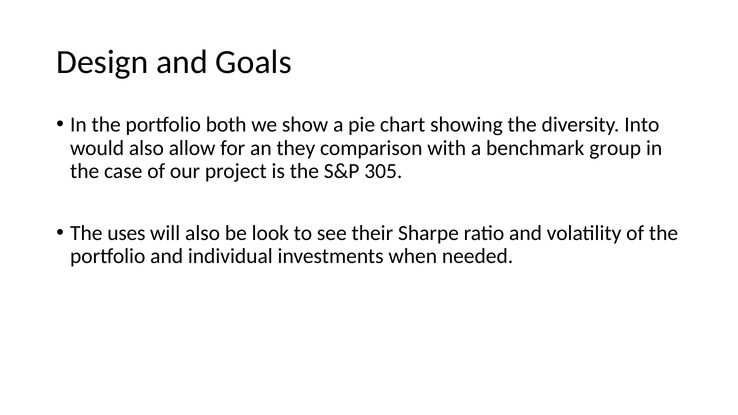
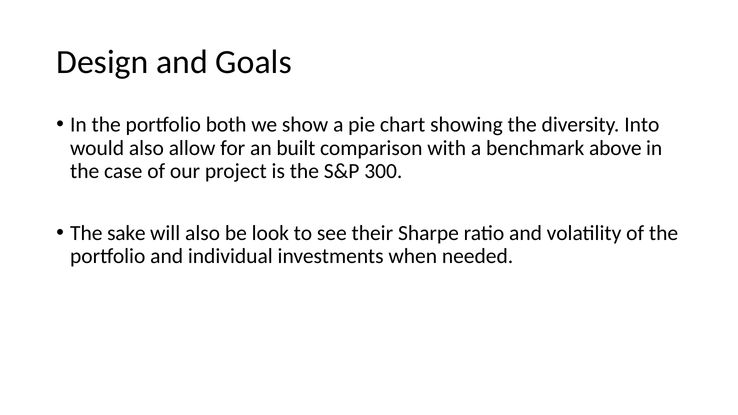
they: they -> built
group: group -> above
305: 305 -> 300
uses: uses -> sake
